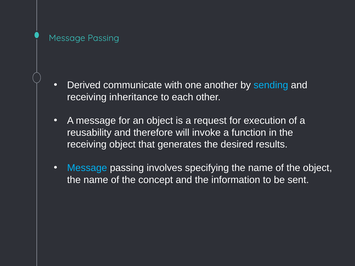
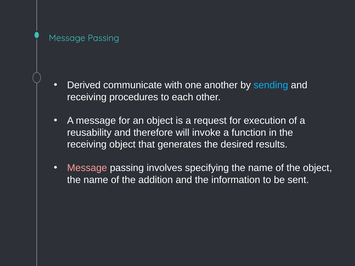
inheritance: inheritance -> procedures
Message at (87, 168) colour: light blue -> pink
concept: concept -> addition
